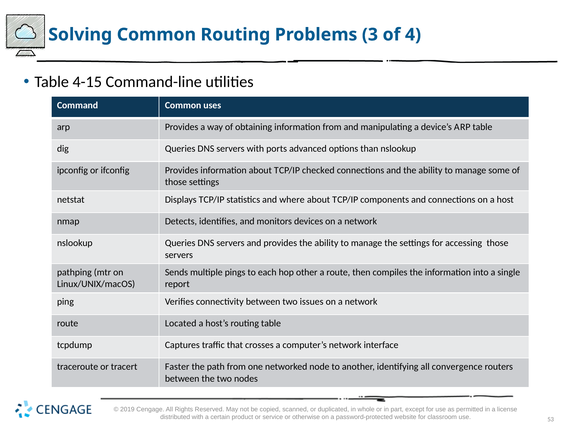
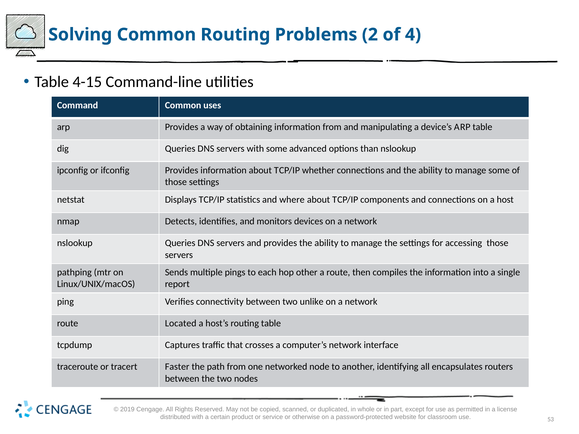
3: 3 -> 2
with ports: ports -> some
checked: checked -> whether
issues: issues -> unlike
convergence: convergence -> encapsulates
